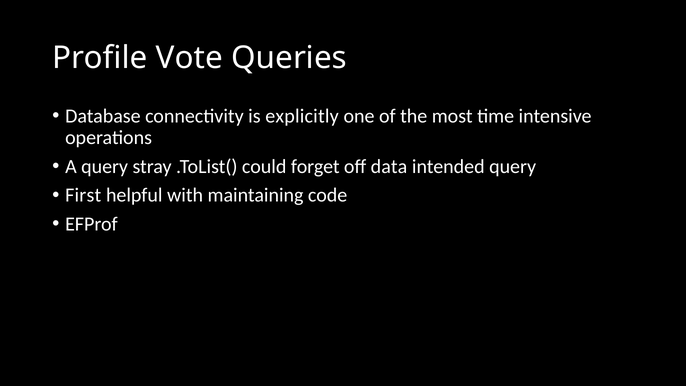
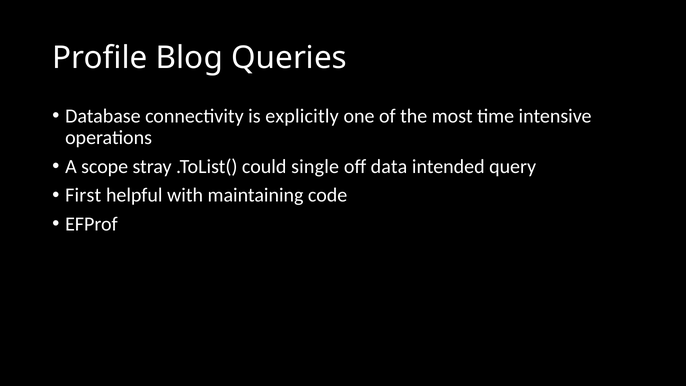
Vote: Vote -> Blog
A query: query -> scope
forget: forget -> single
